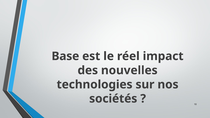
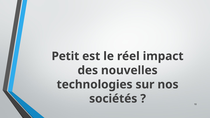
Base: Base -> Petit
